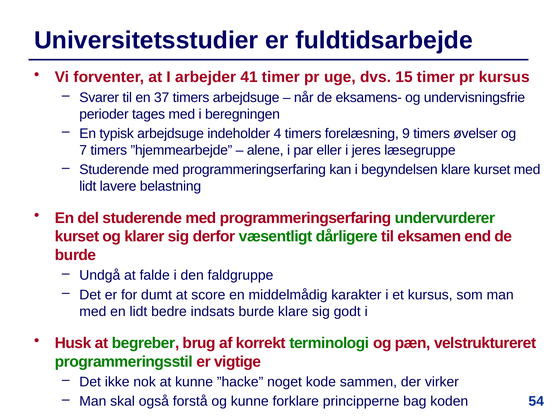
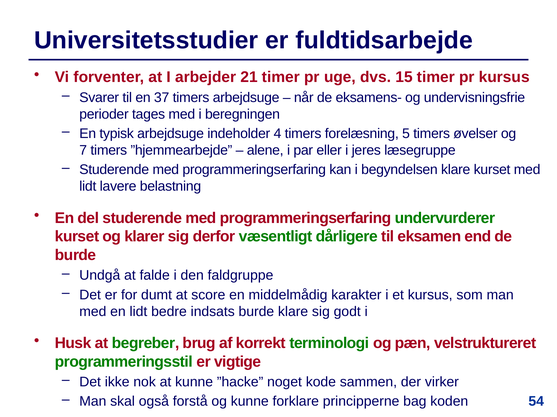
41: 41 -> 21
9: 9 -> 5
